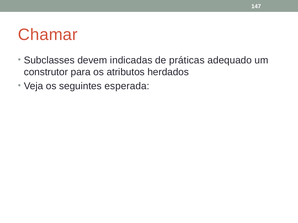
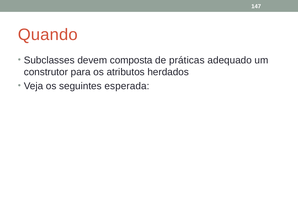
Chamar: Chamar -> Quando
indicadas: indicadas -> composta
